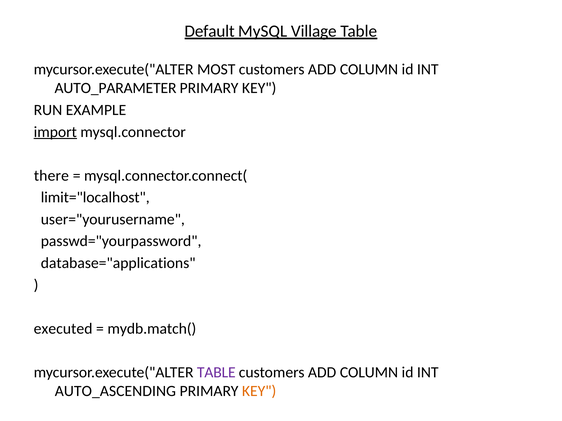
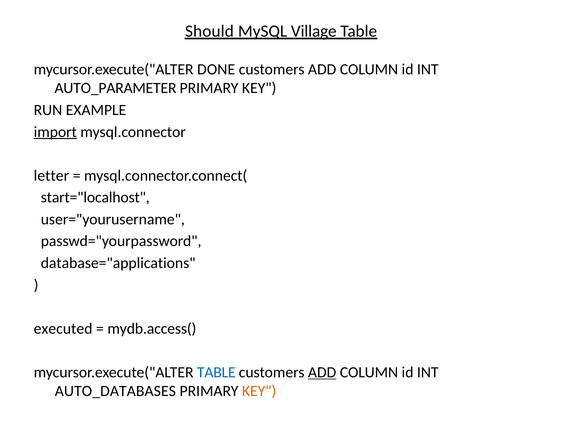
Default: Default -> Should
MOST: MOST -> DONE
there: there -> letter
limit="localhost: limit="localhost -> start="localhost
mydb.match(: mydb.match( -> mydb.access(
TABLE at (216, 373) colour: purple -> blue
ADD at (322, 373) underline: none -> present
AUTO_ASCENDING: AUTO_ASCENDING -> AUTO_DATABASES
